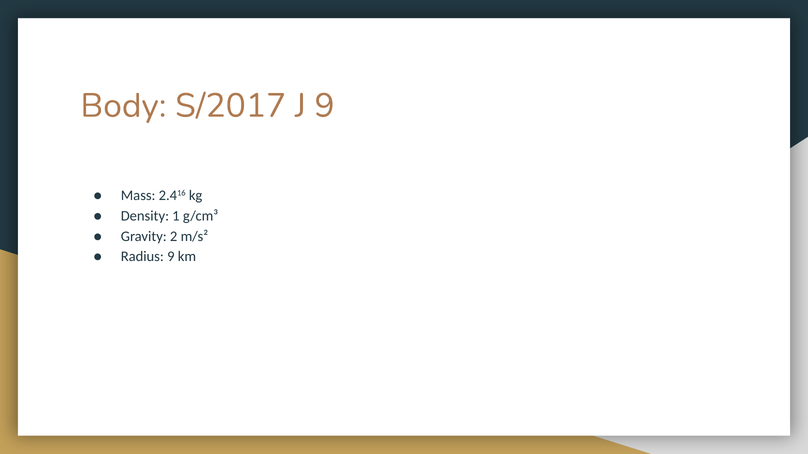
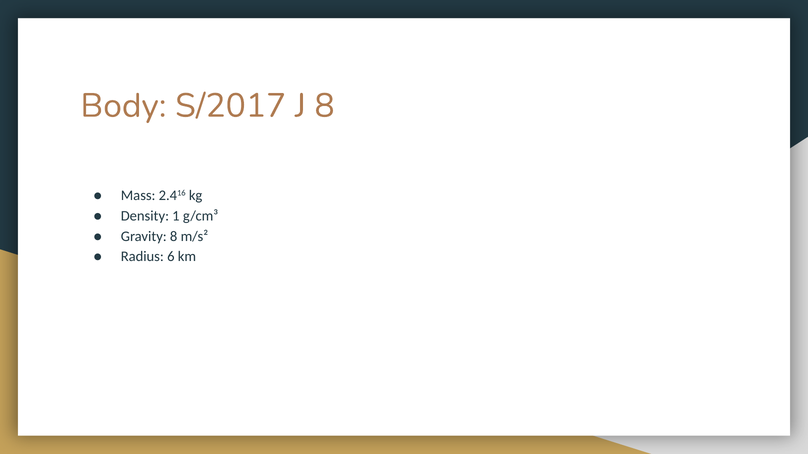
J 9: 9 -> 8
Gravity 2: 2 -> 8
Radius 9: 9 -> 6
